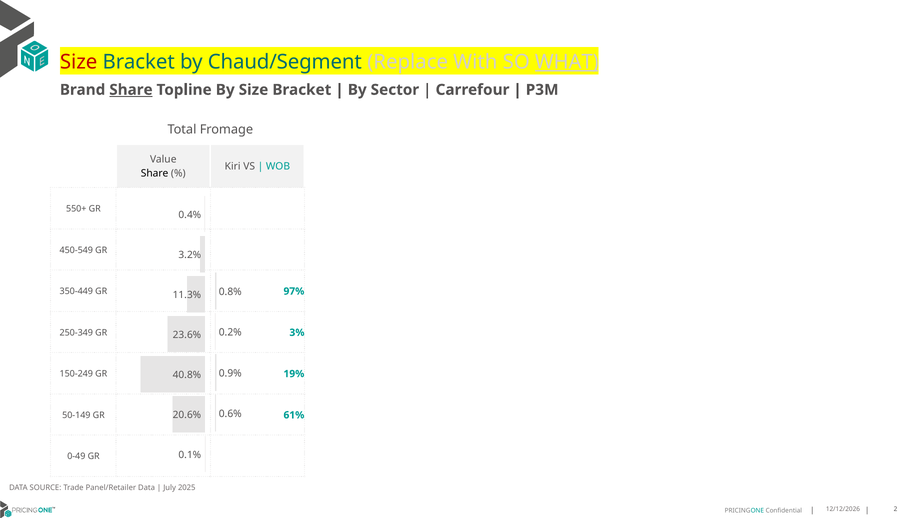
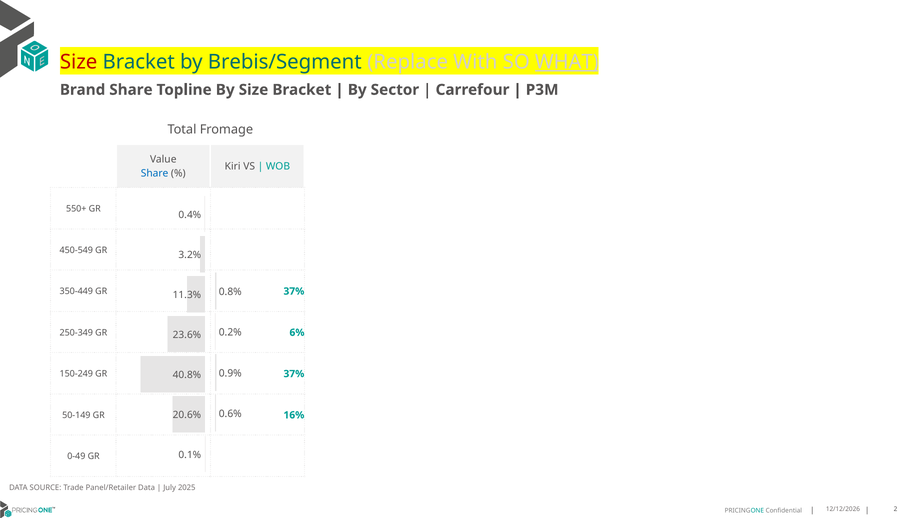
Chaud/Segment: Chaud/Segment -> Brebis/Segment
Share at (131, 90) underline: present -> none
Share at (155, 173) colour: black -> blue
350-449 GR 97%: 97% -> 37%
3%: 3% -> 6%
150-249 GR 19%: 19% -> 37%
61%: 61% -> 16%
